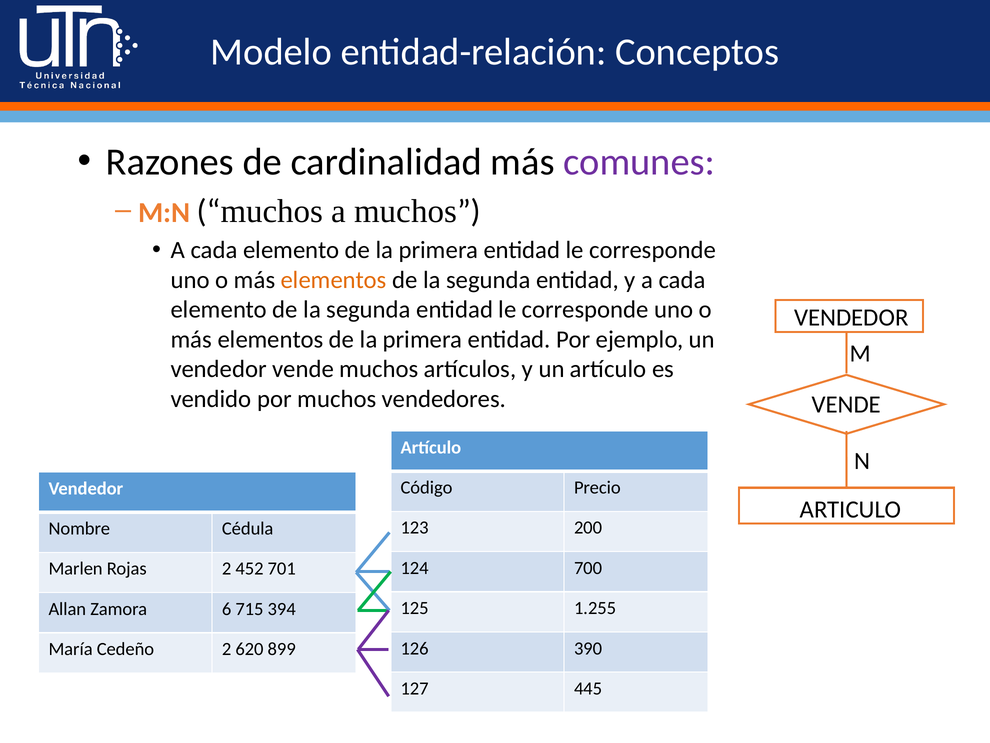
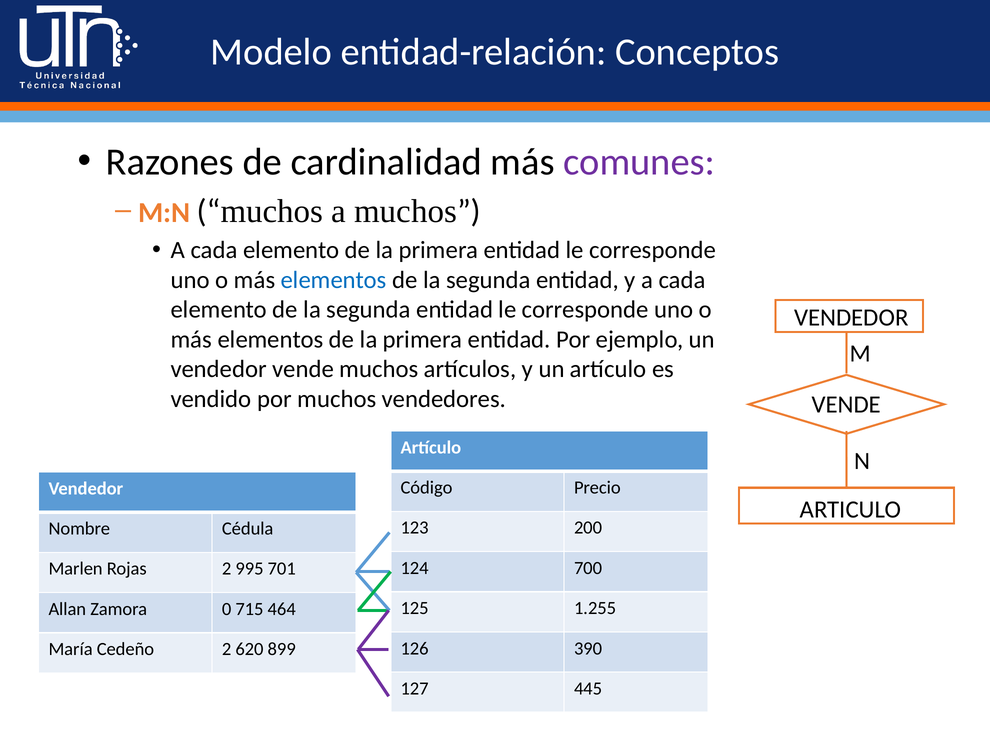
elementos at (334, 280) colour: orange -> blue
452: 452 -> 995
6: 6 -> 0
394: 394 -> 464
